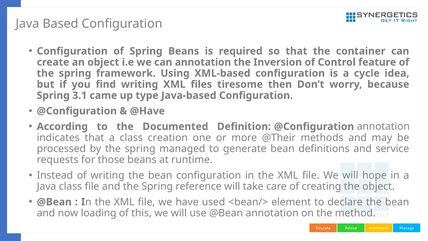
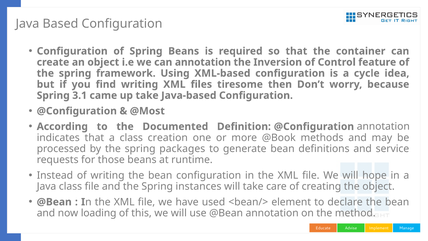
up type: type -> take
@Have: @Have -> @Most
@Their: @Their -> @Book
managed: managed -> packages
reference: reference -> instances
